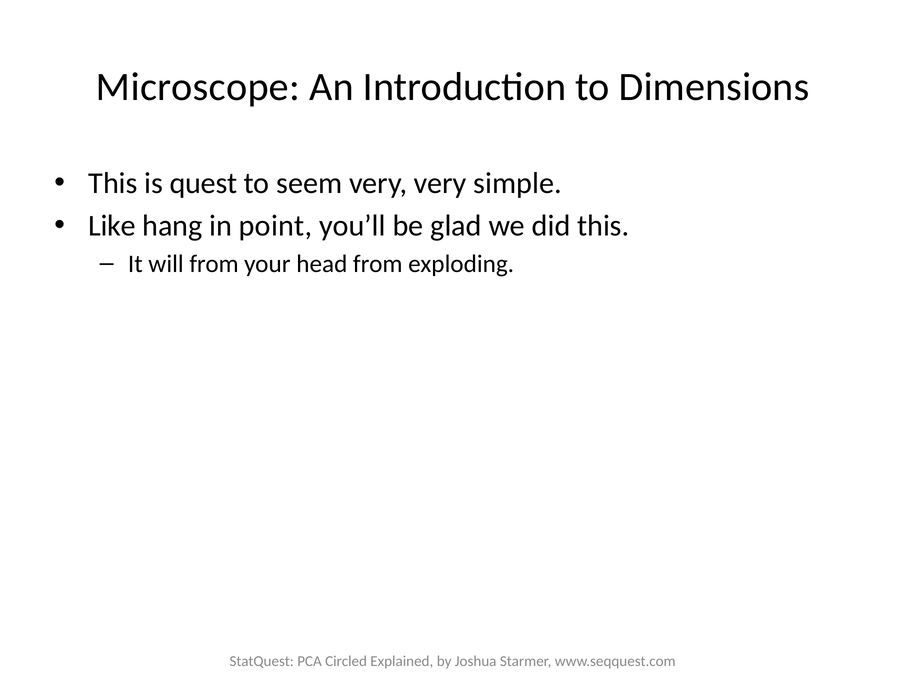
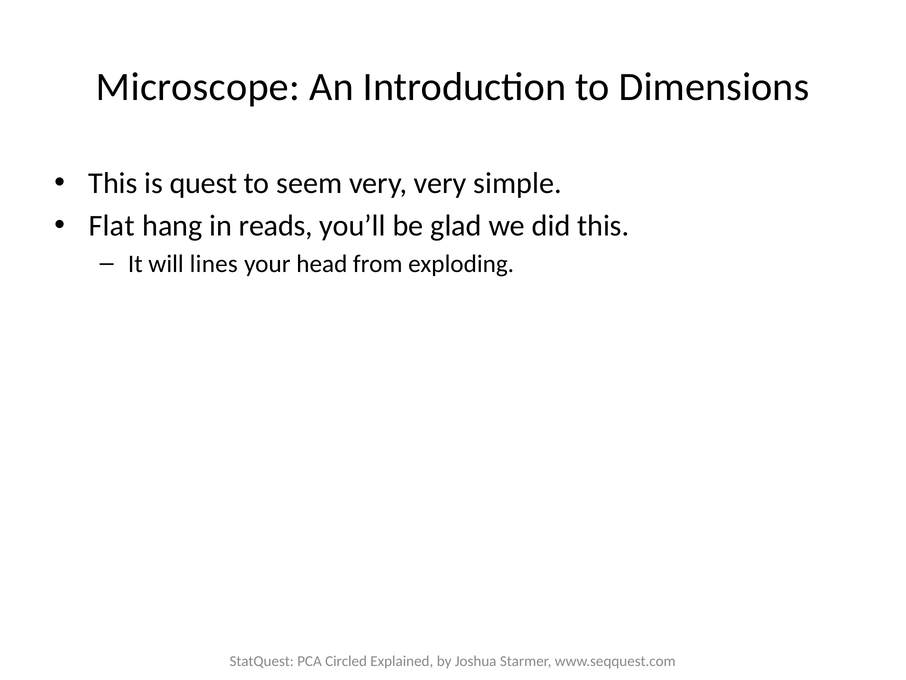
Like: Like -> Flat
point: point -> reads
will from: from -> lines
